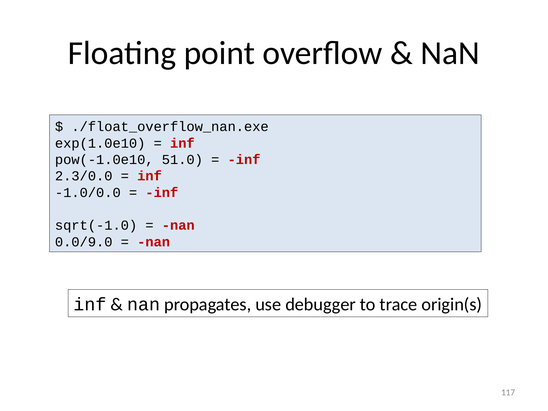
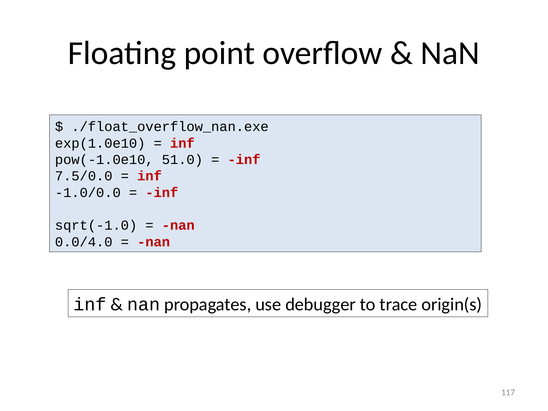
2.3/0.0: 2.3/0.0 -> 7.5/0.0
0.0/9.0: 0.0/9.0 -> 0.0/4.0
